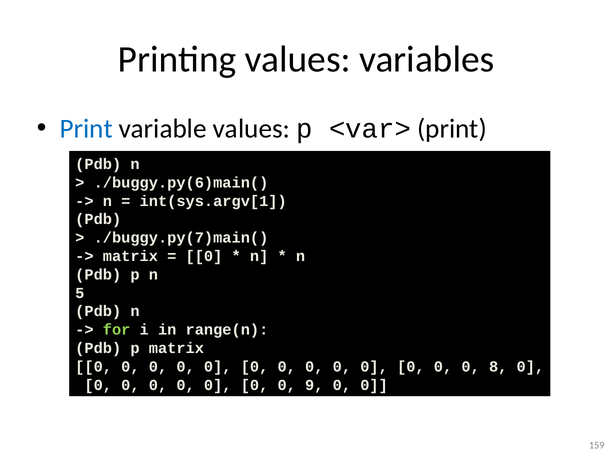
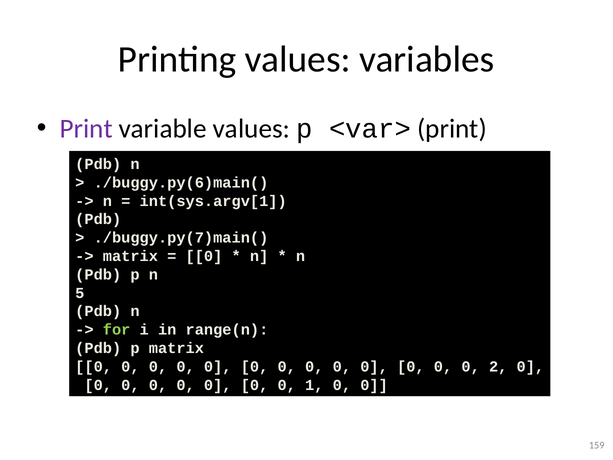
Print at (86, 129) colour: blue -> purple
8: 8 -> 2
9: 9 -> 1
